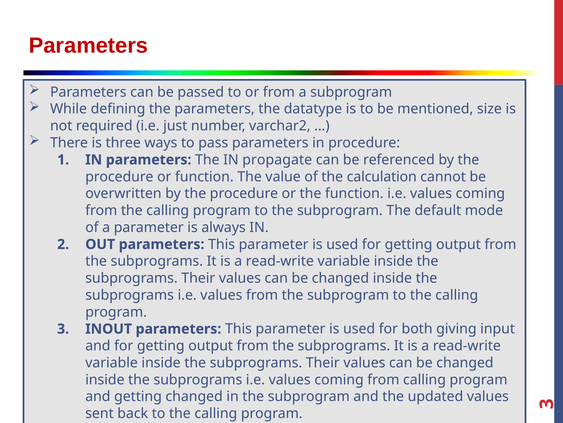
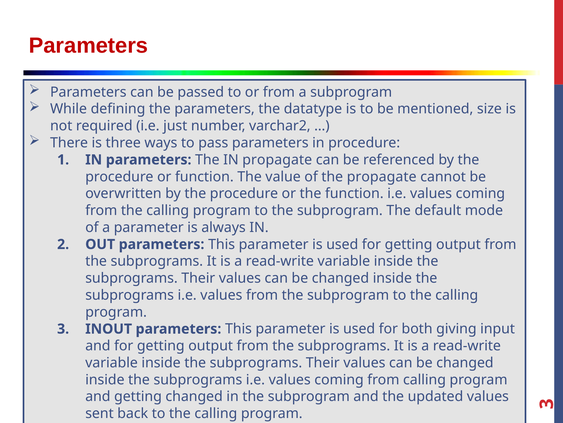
the calculation: calculation -> propagate
